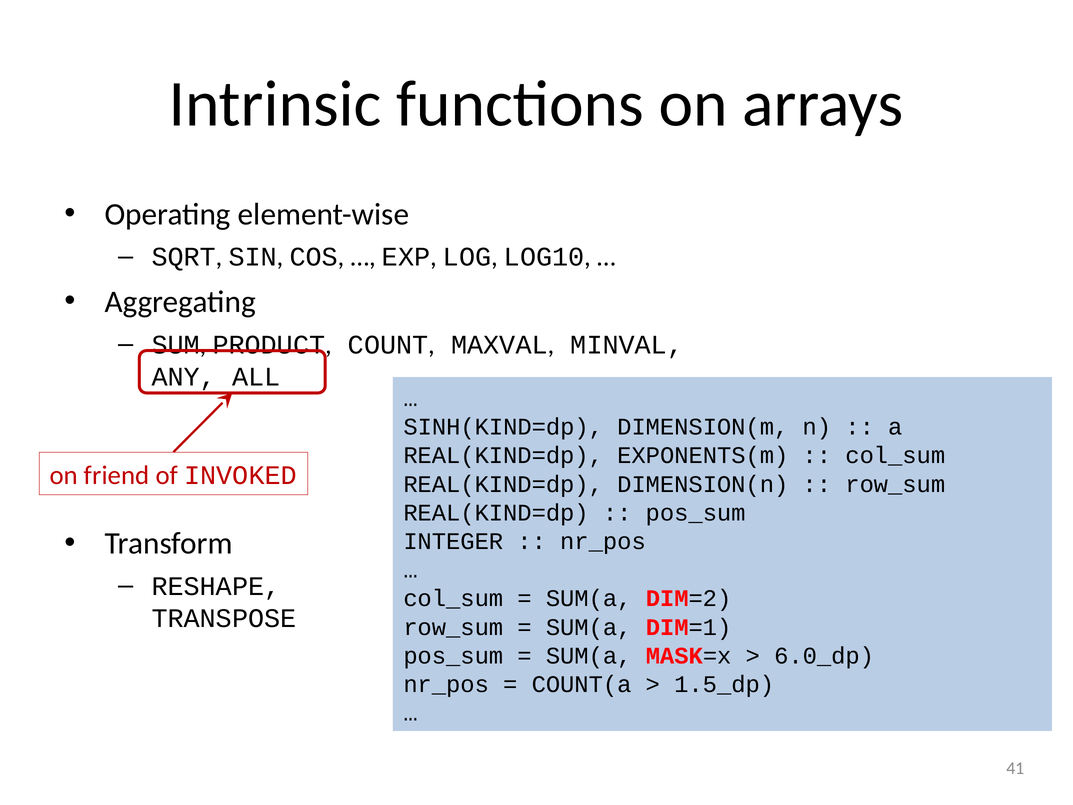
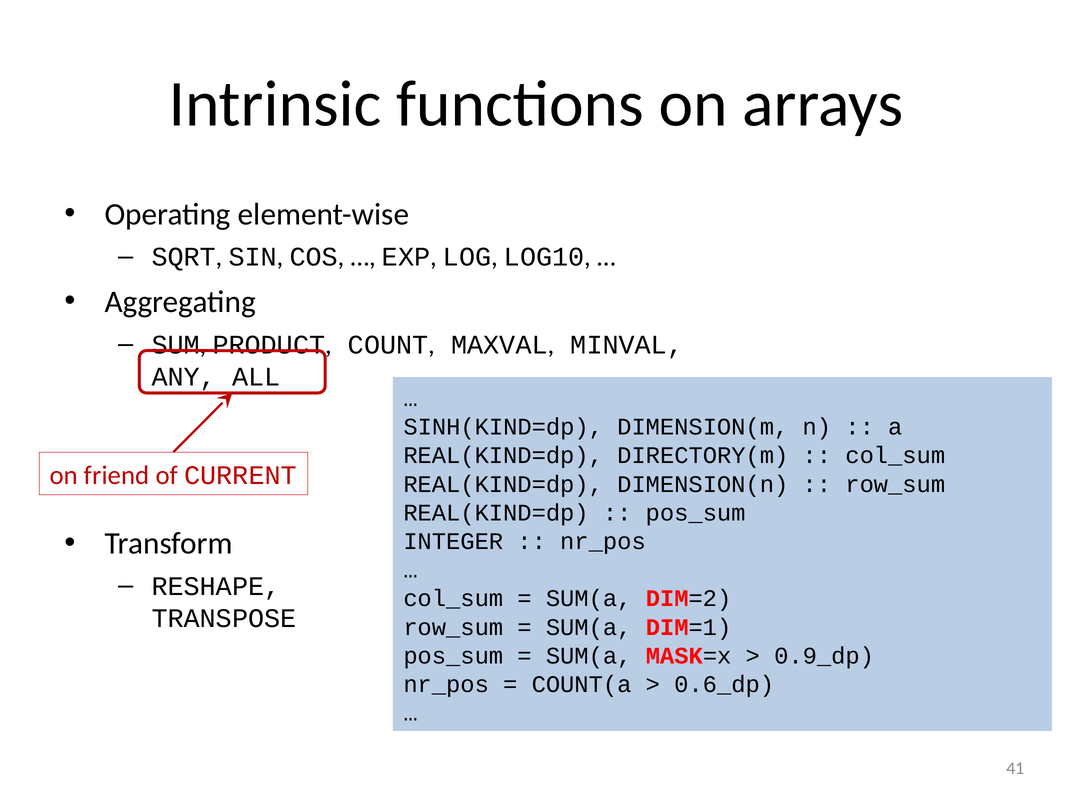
EXPONENTS(m: EXPONENTS(m -> DIRECTORY(m
INVOKED: INVOKED -> CURRENT
6.0_dp: 6.0_dp -> 0.9_dp
1.5_dp: 1.5_dp -> 0.6_dp
